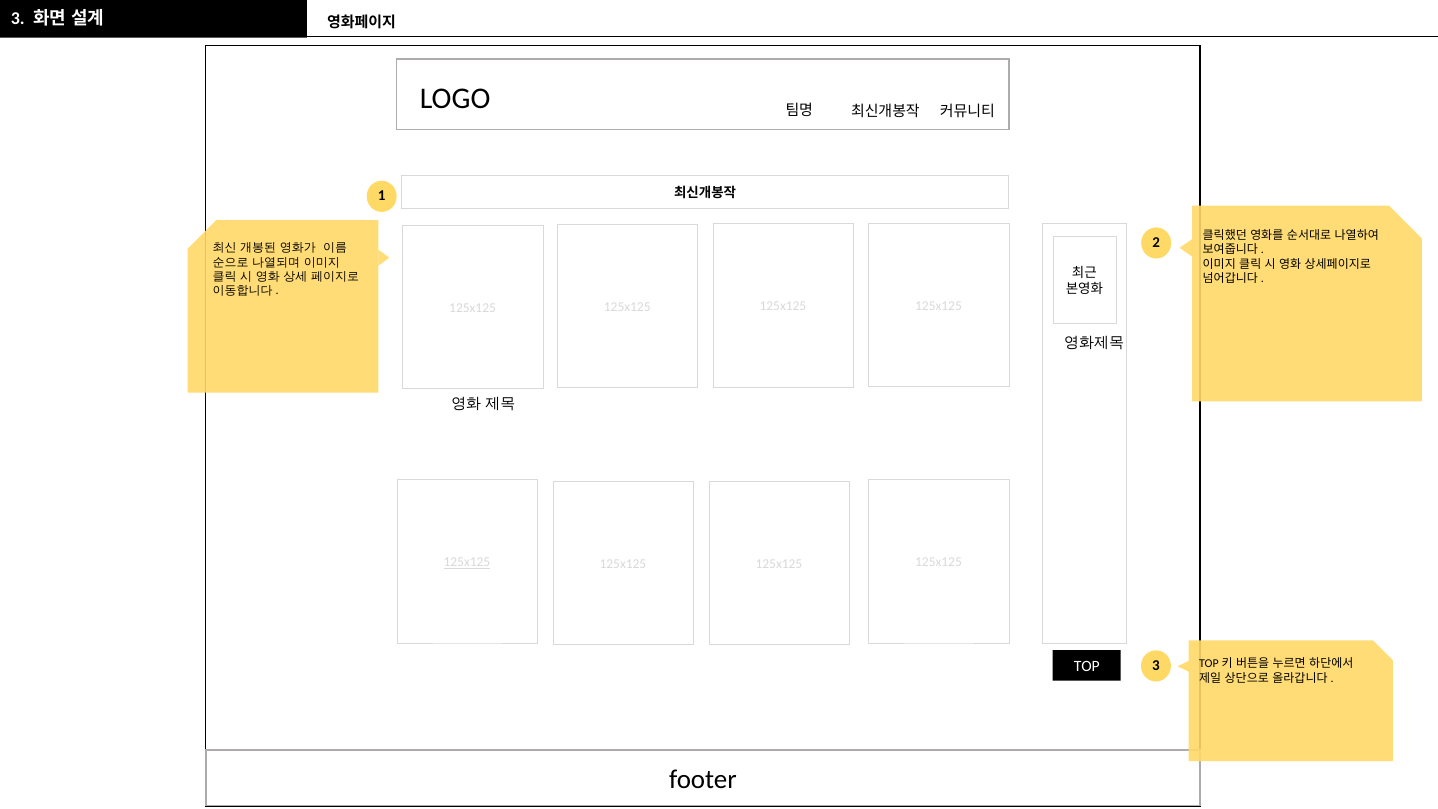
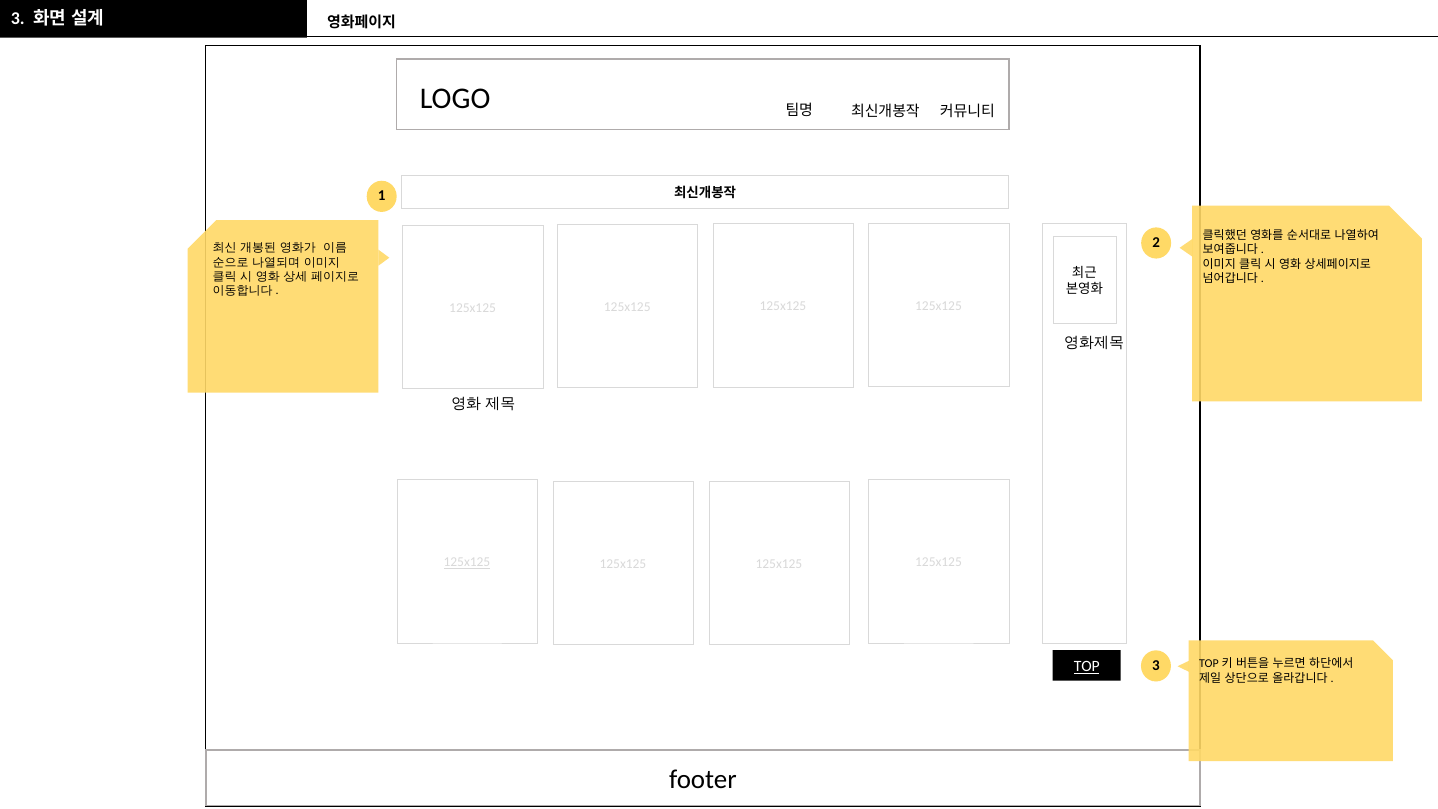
TOP underline: none -> present
